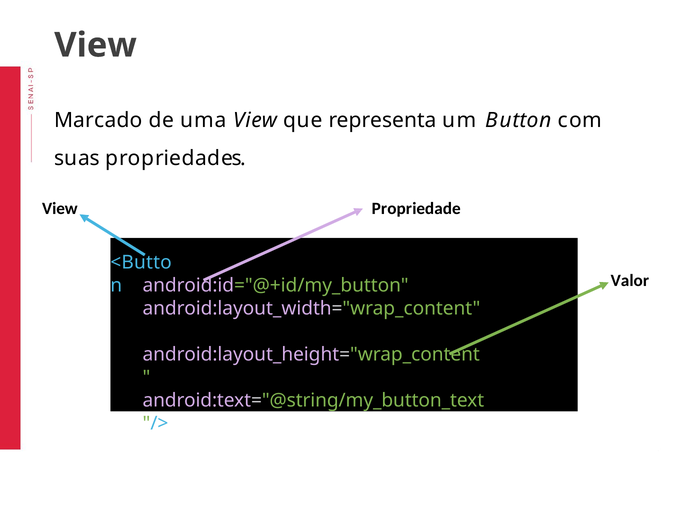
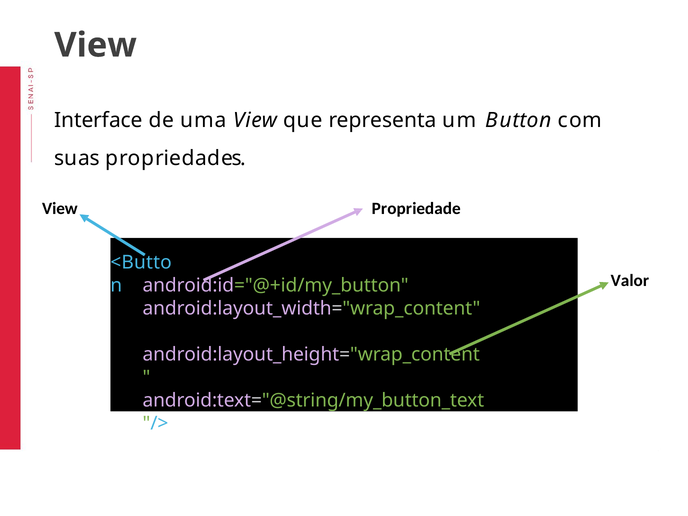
Marcado: Marcado -> Interface
